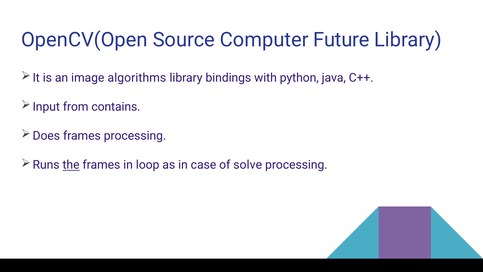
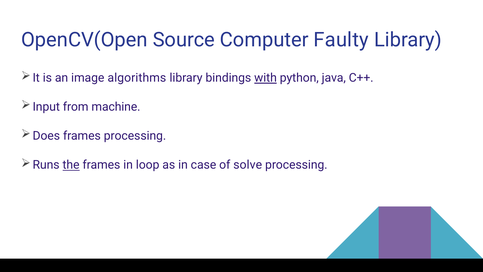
Future: Future -> Faulty
with underline: none -> present
contains: contains -> machine
